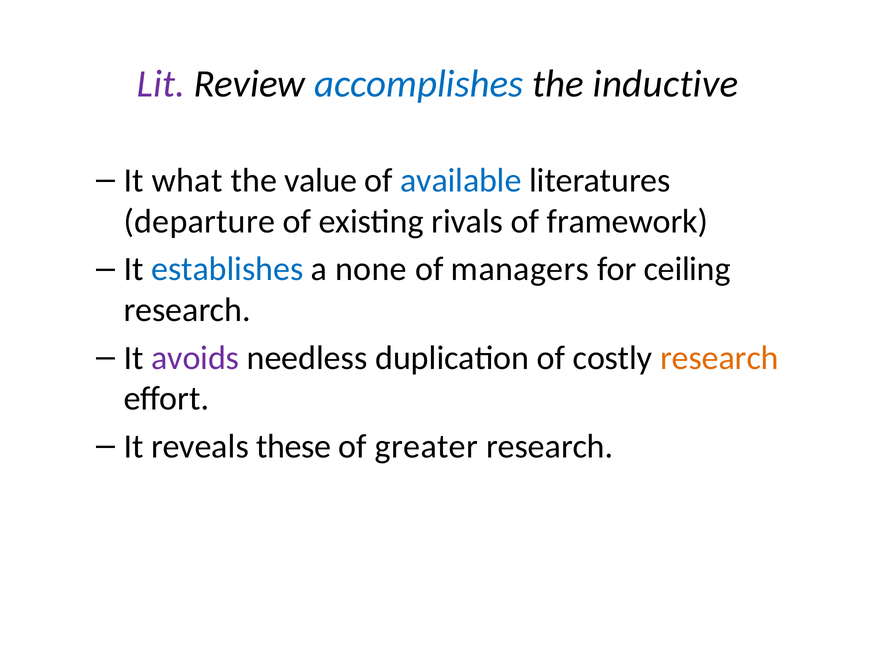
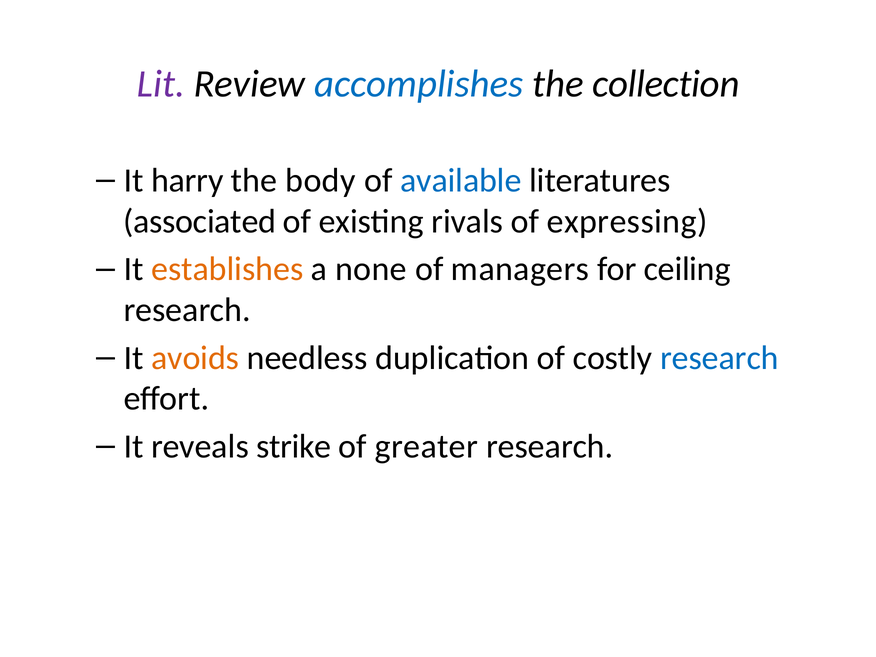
inductive: inductive -> collection
what: what -> harry
value: value -> body
departure: departure -> associated
framework: framework -> expressing
establishes colour: blue -> orange
avoids colour: purple -> orange
research at (719, 358) colour: orange -> blue
these: these -> strike
